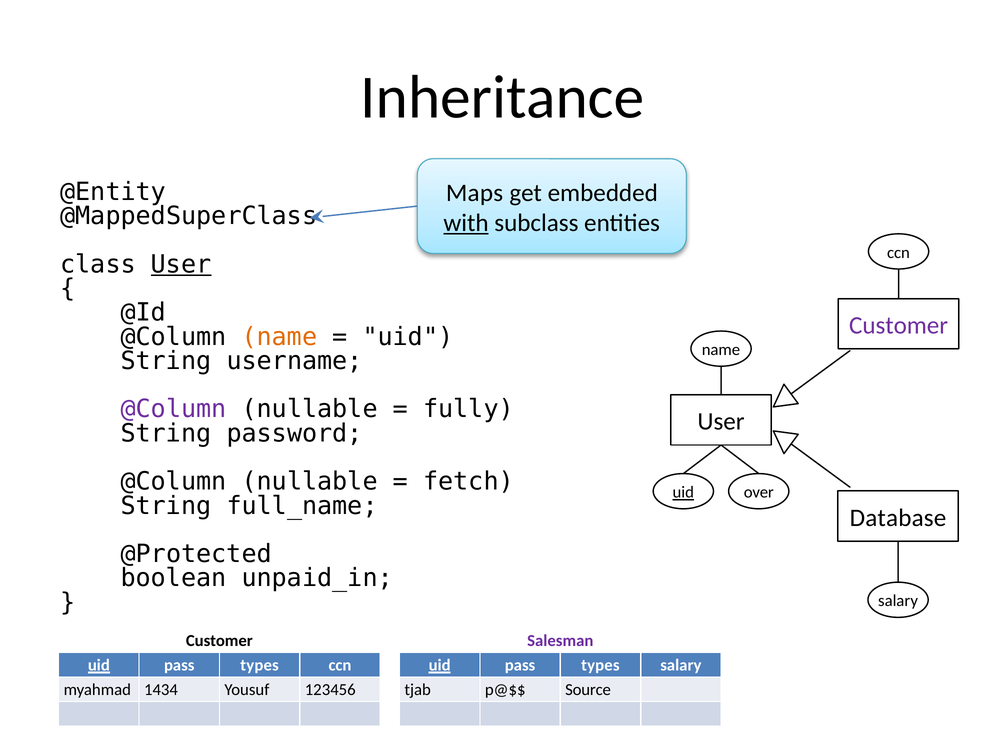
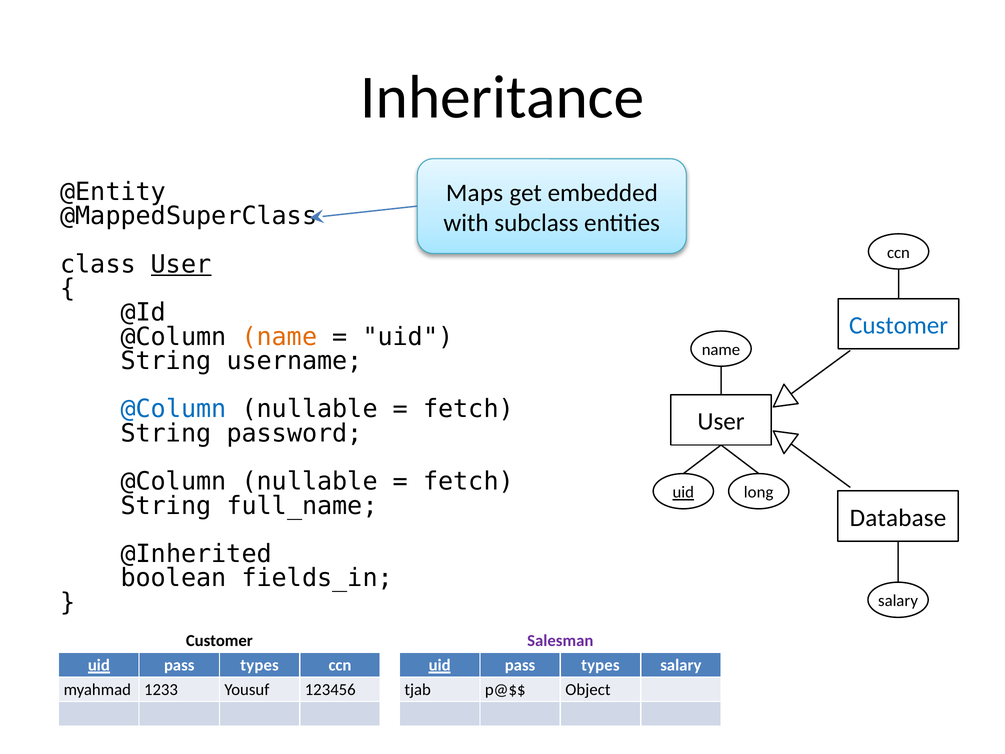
with underline: present -> none
Customer at (899, 325) colour: purple -> blue
@Column at (174, 409) colour: purple -> blue
fully at (468, 409): fully -> fetch
over: over -> long
@Protected: @Protected -> @Inherited
unpaid_in: unpaid_in -> fields_in
1434: 1434 -> 1233
Source: Source -> Object
